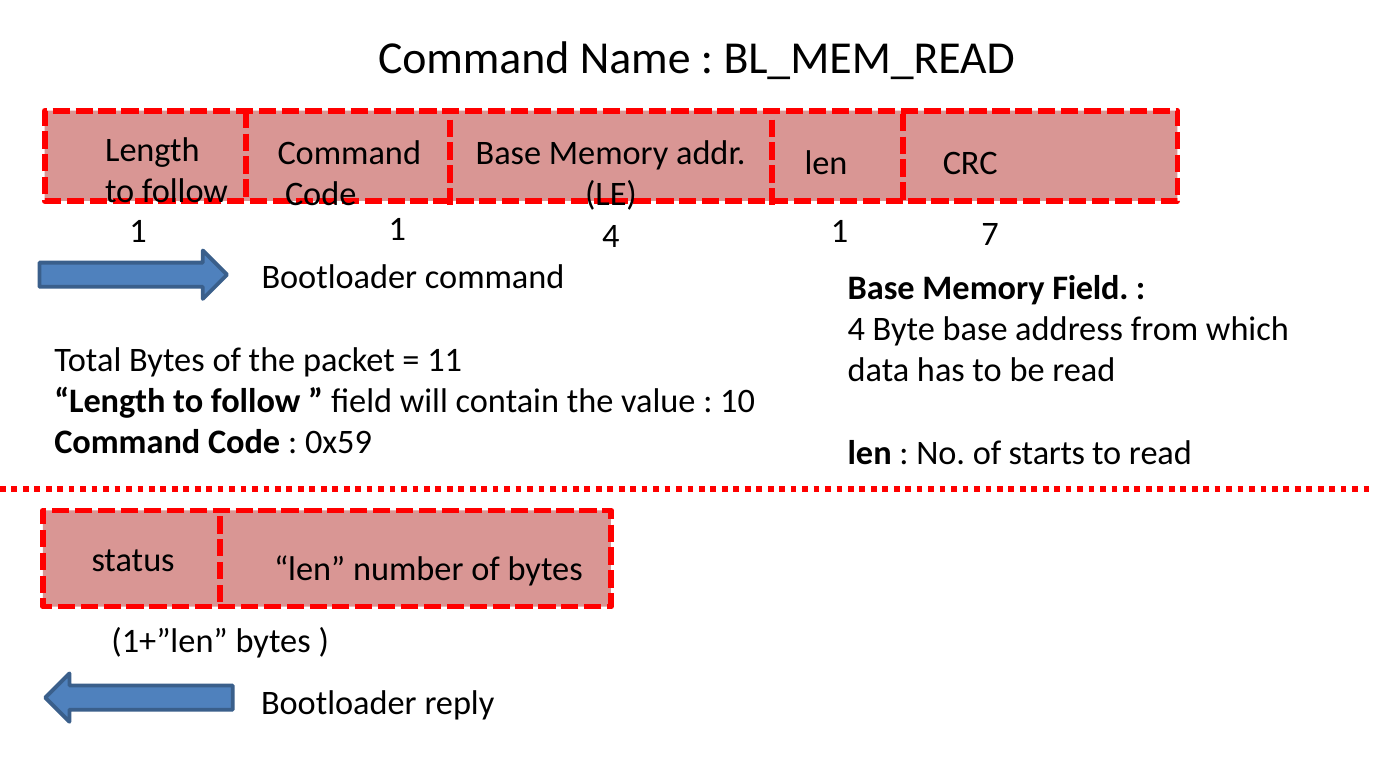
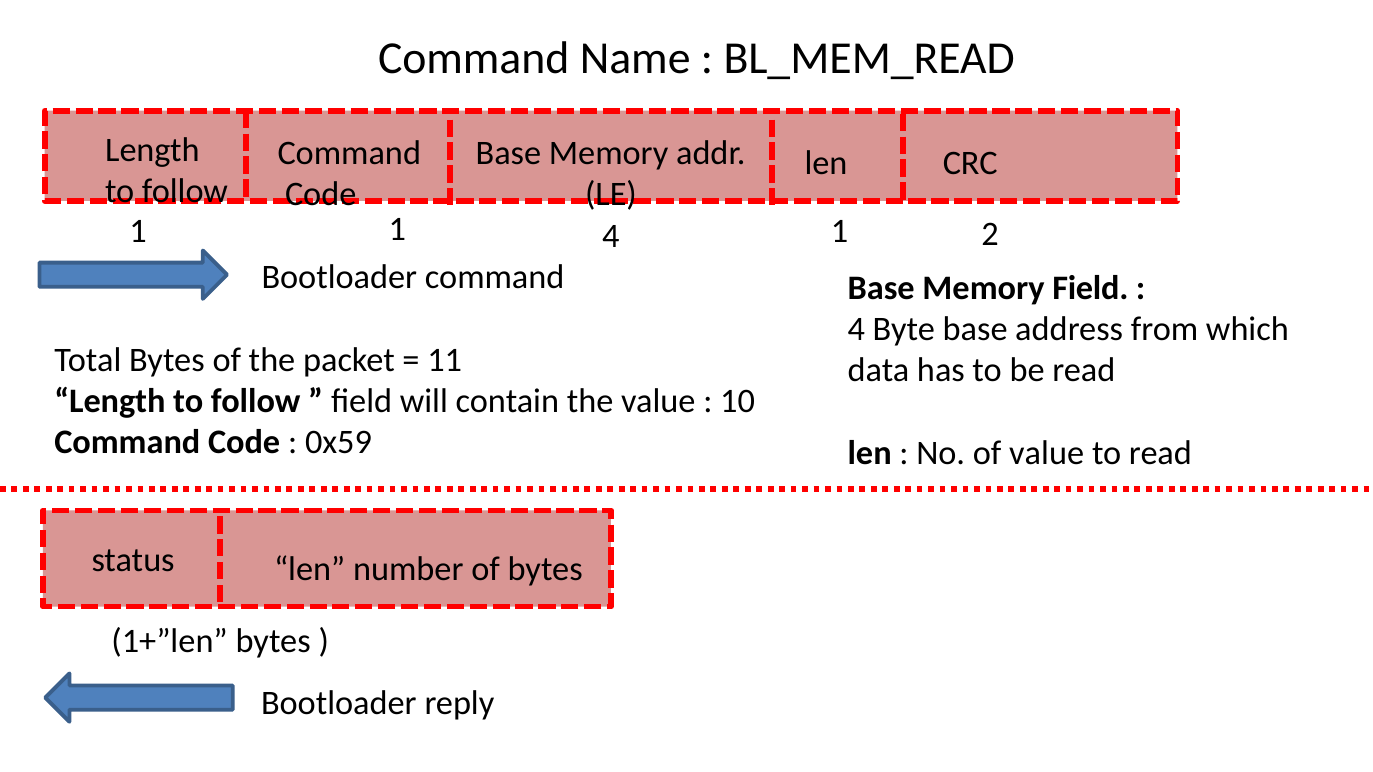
7: 7 -> 2
of starts: starts -> value
